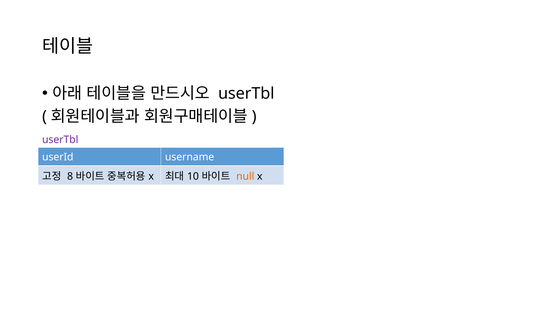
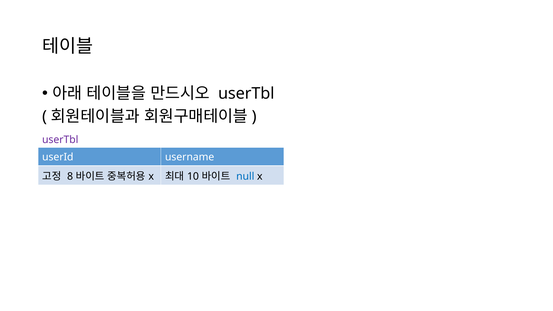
null colour: orange -> blue
